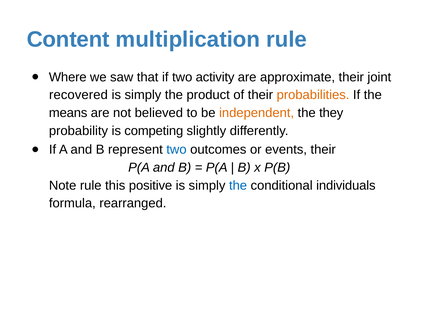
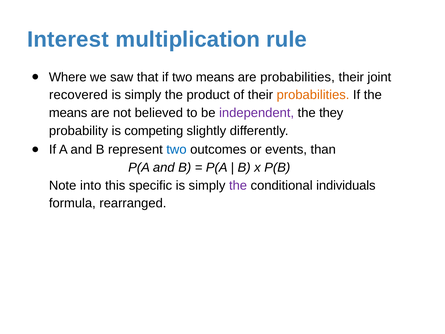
Content: Content -> Interest
two activity: activity -> means
are approximate: approximate -> probabilities
independent colour: orange -> purple
events their: their -> than
Note rule: rule -> into
positive: positive -> specific
the at (238, 185) colour: blue -> purple
